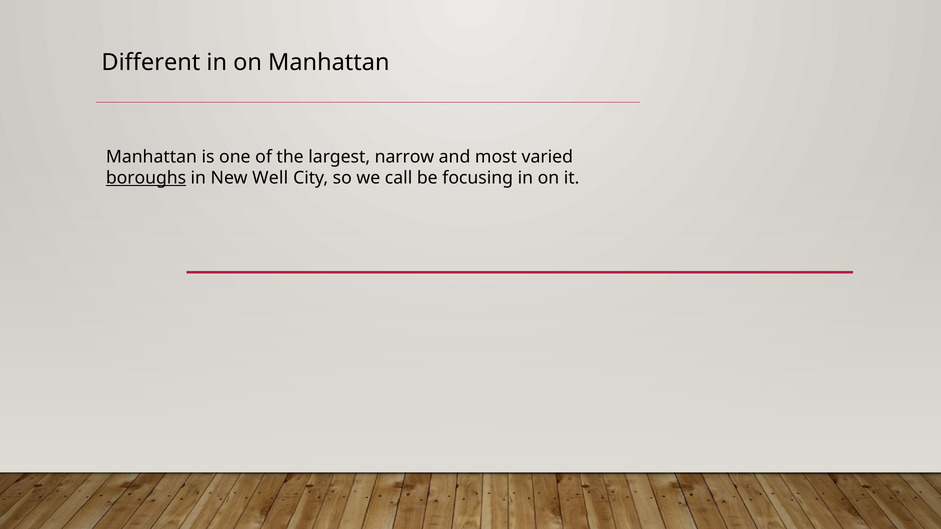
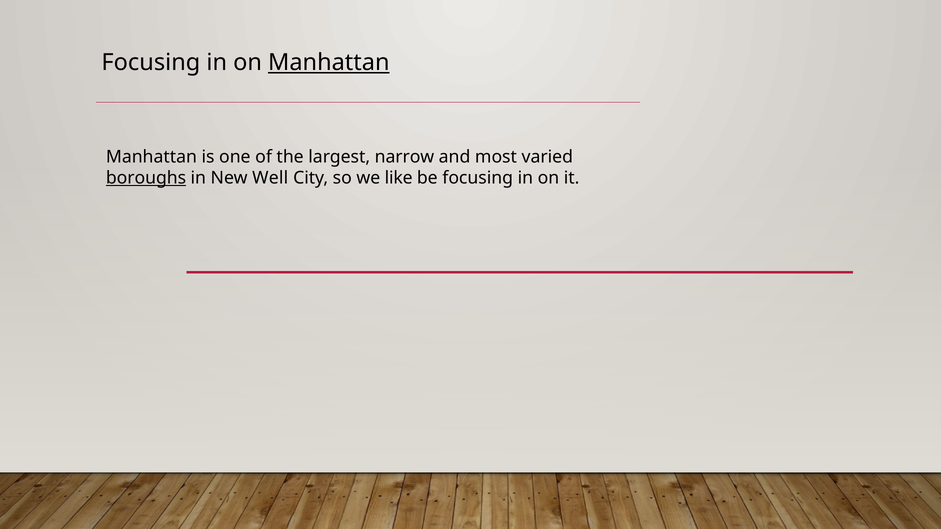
Different at (151, 63): Different -> Focusing
Manhattan at (329, 63) underline: none -> present
call: call -> like
